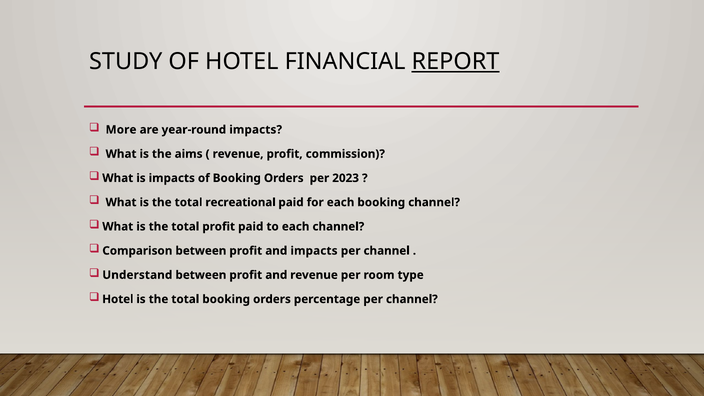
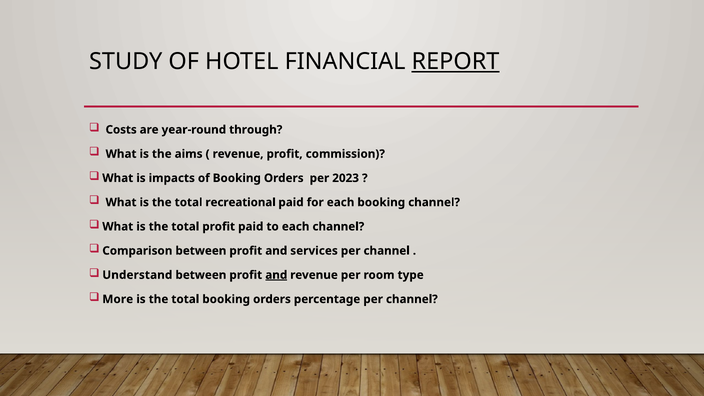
More: More -> Costs
year-round impacts: impacts -> through
and impacts: impacts -> services
and at (276, 275) underline: none -> present
Hotel at (118, 299): Hotel -> More
